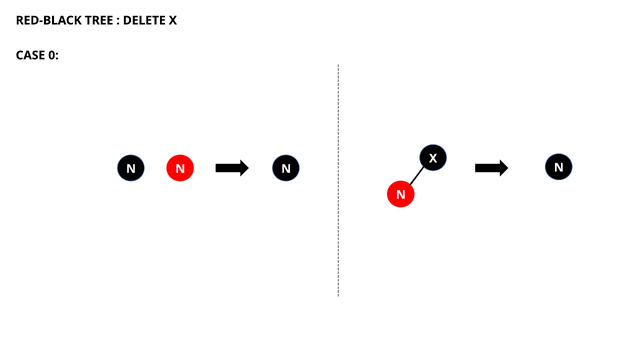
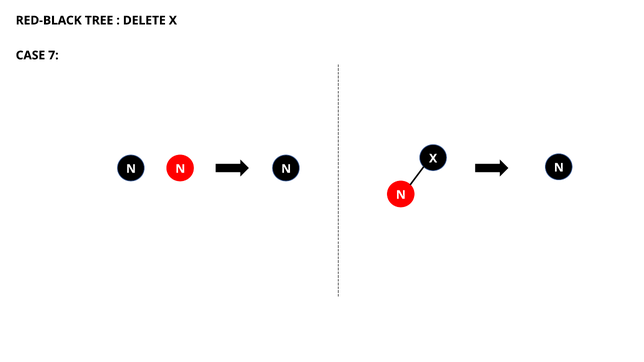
0: 0 -> 7
